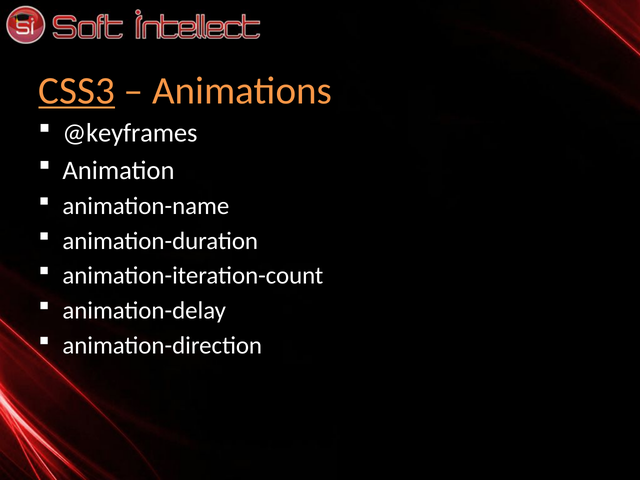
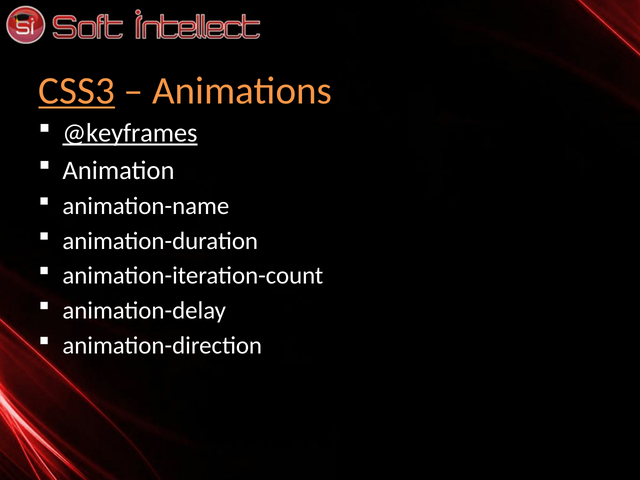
@keyframes underline: none -> present
